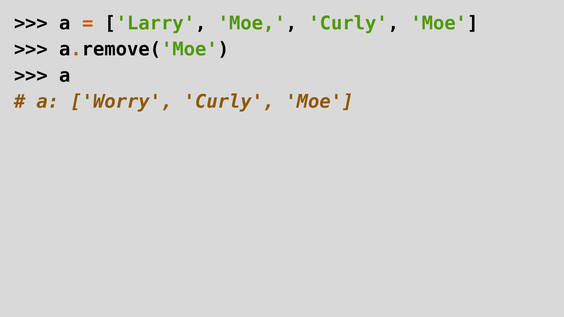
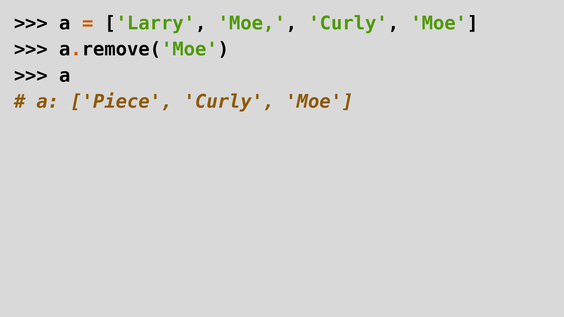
Worry: Worry -> Piece
